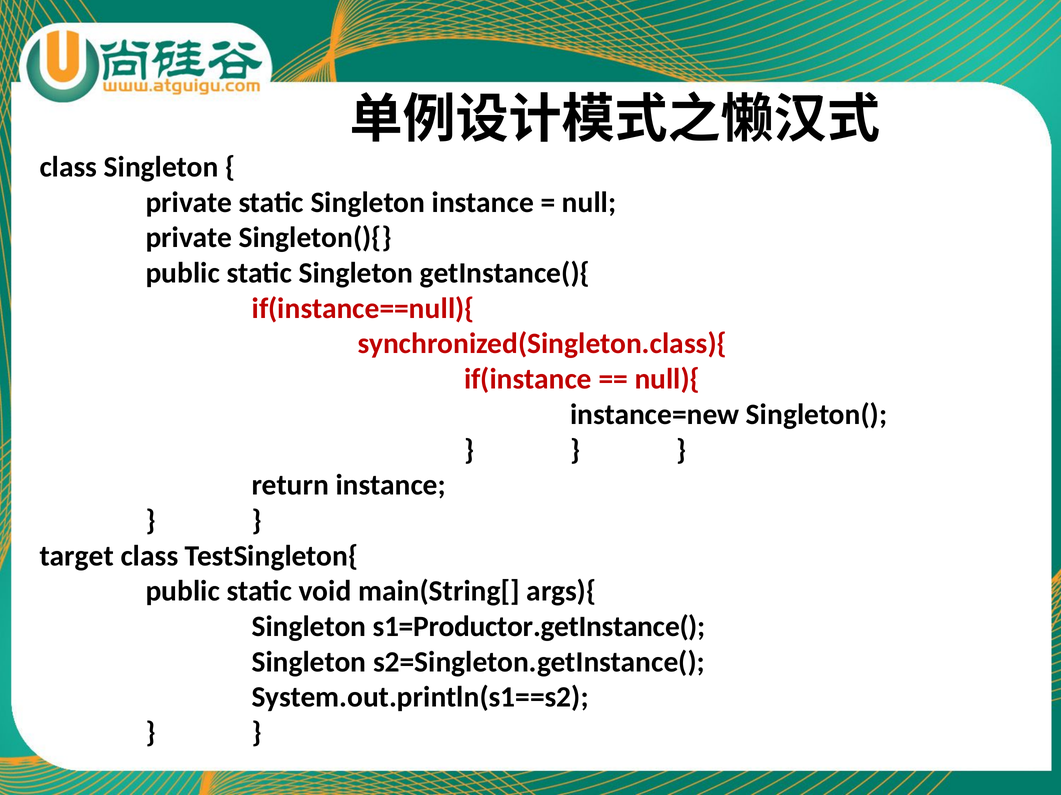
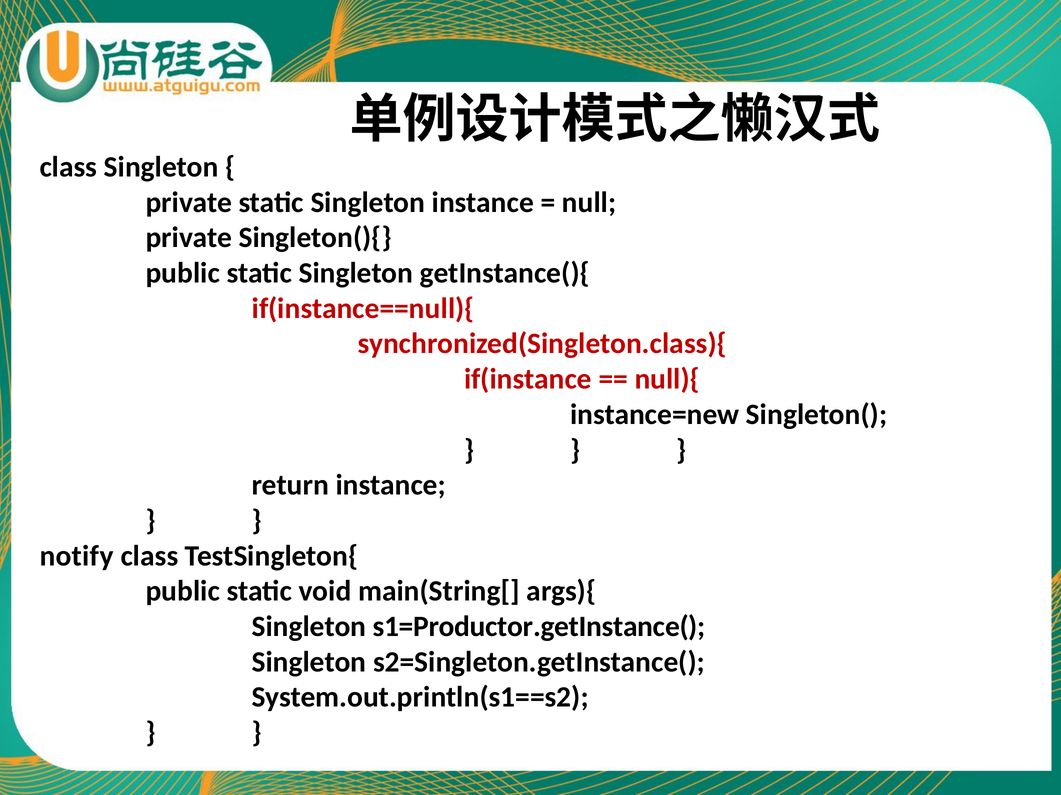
target: target -> notify
